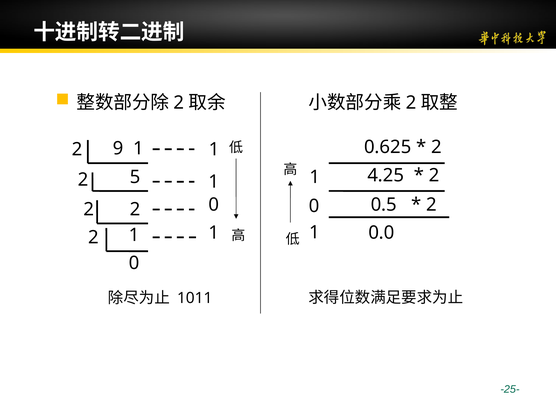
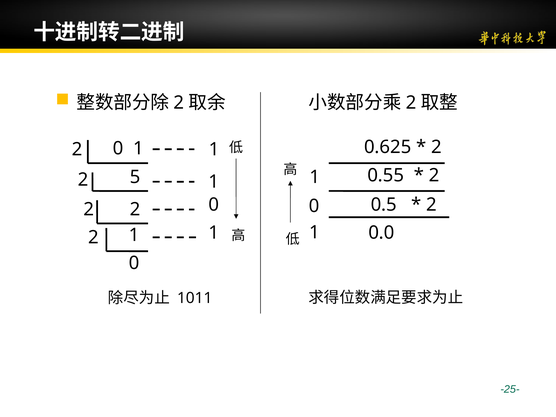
9 at (118, 148): 9 -> 0
4.25: 4.25 -> 0.55
